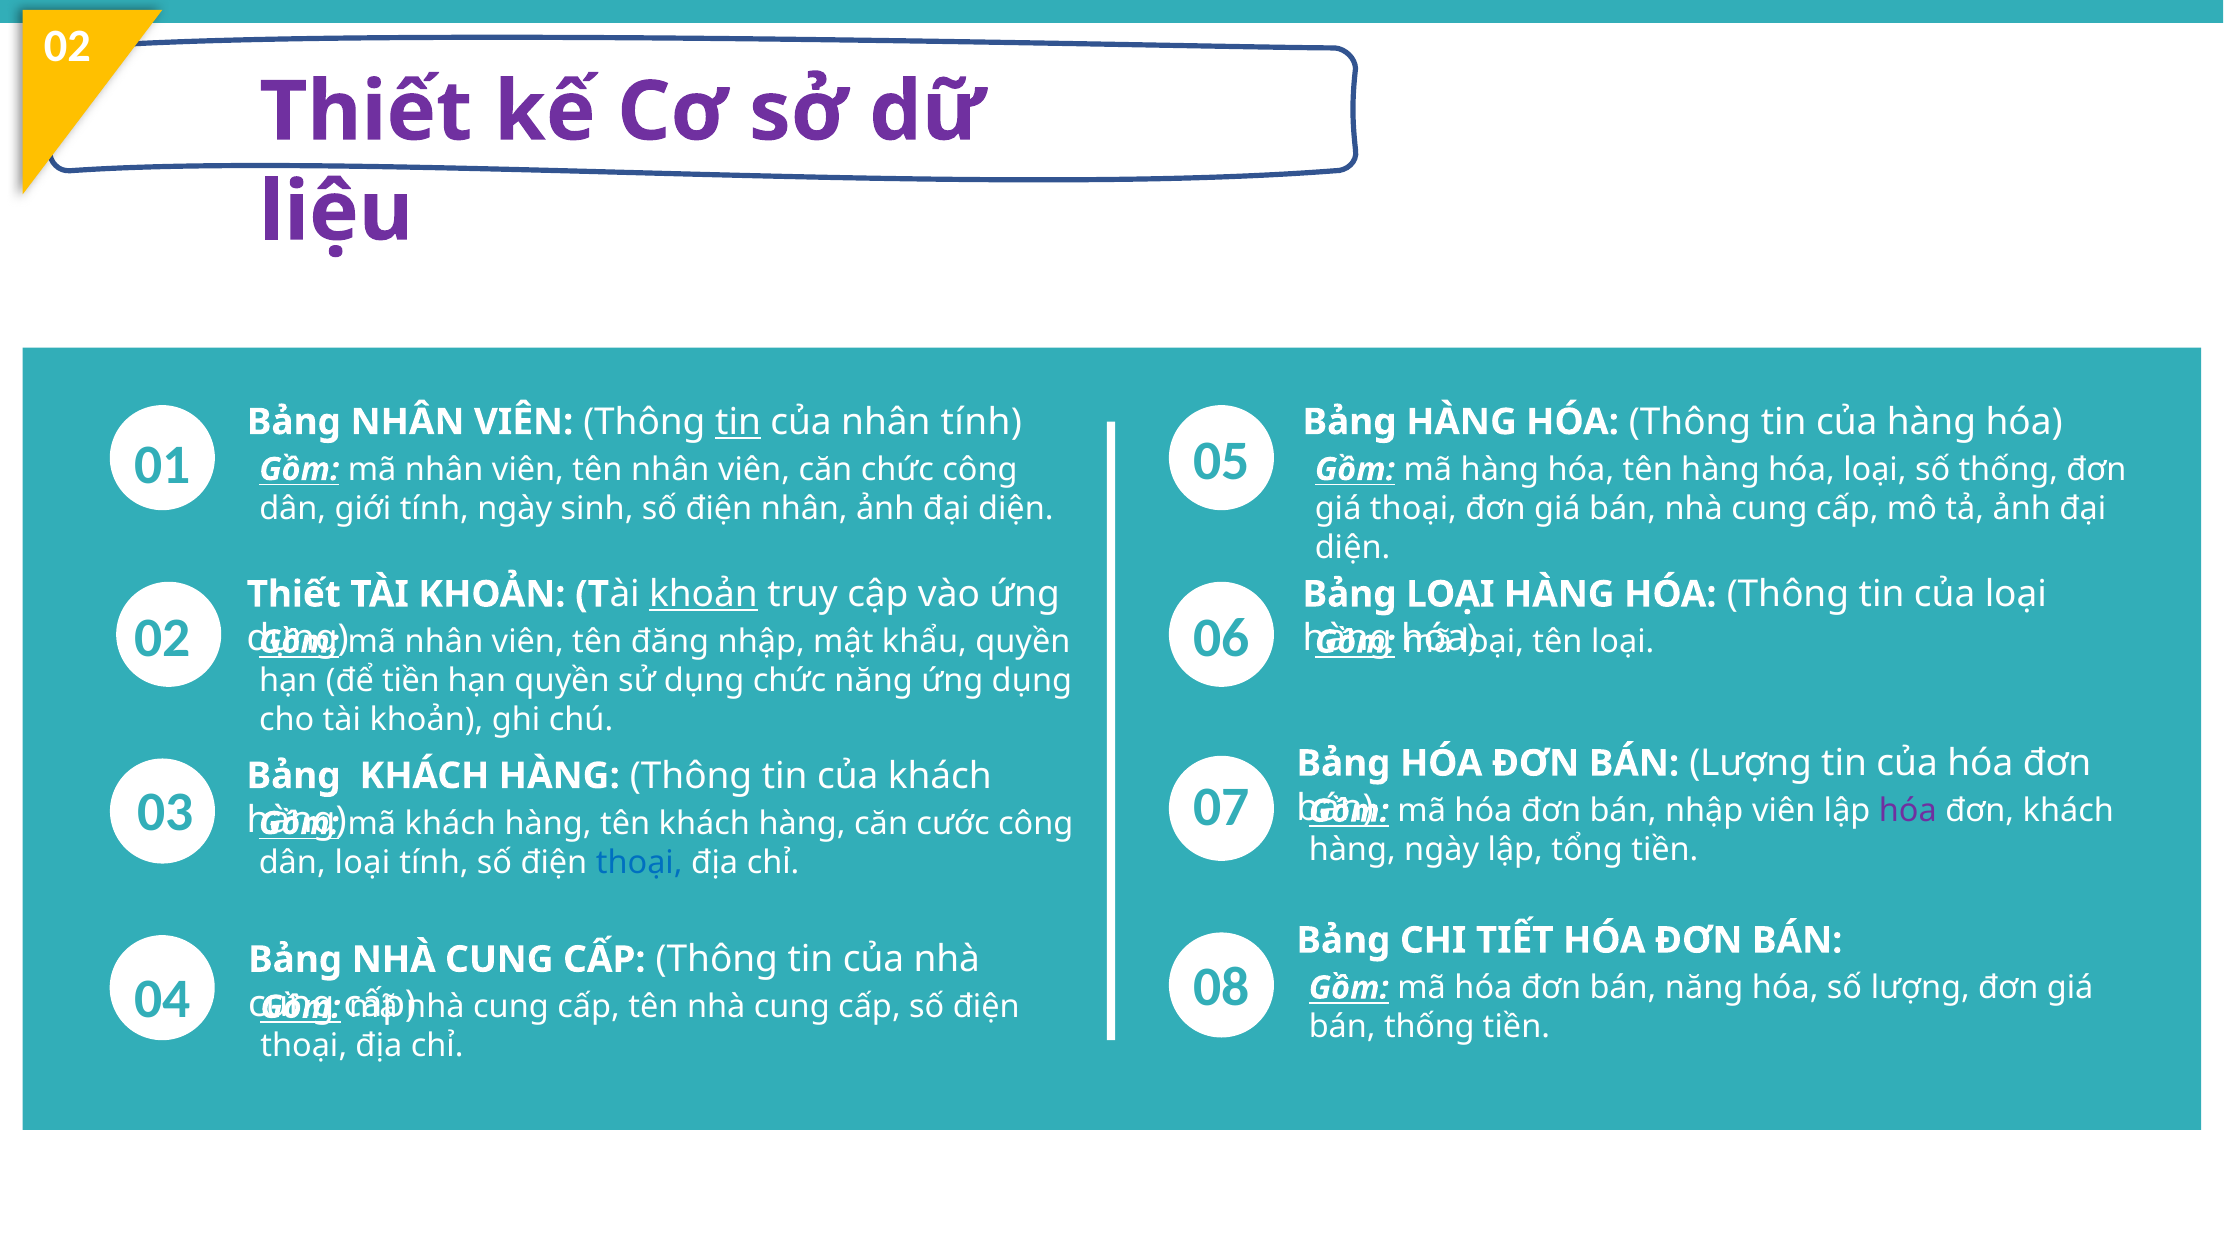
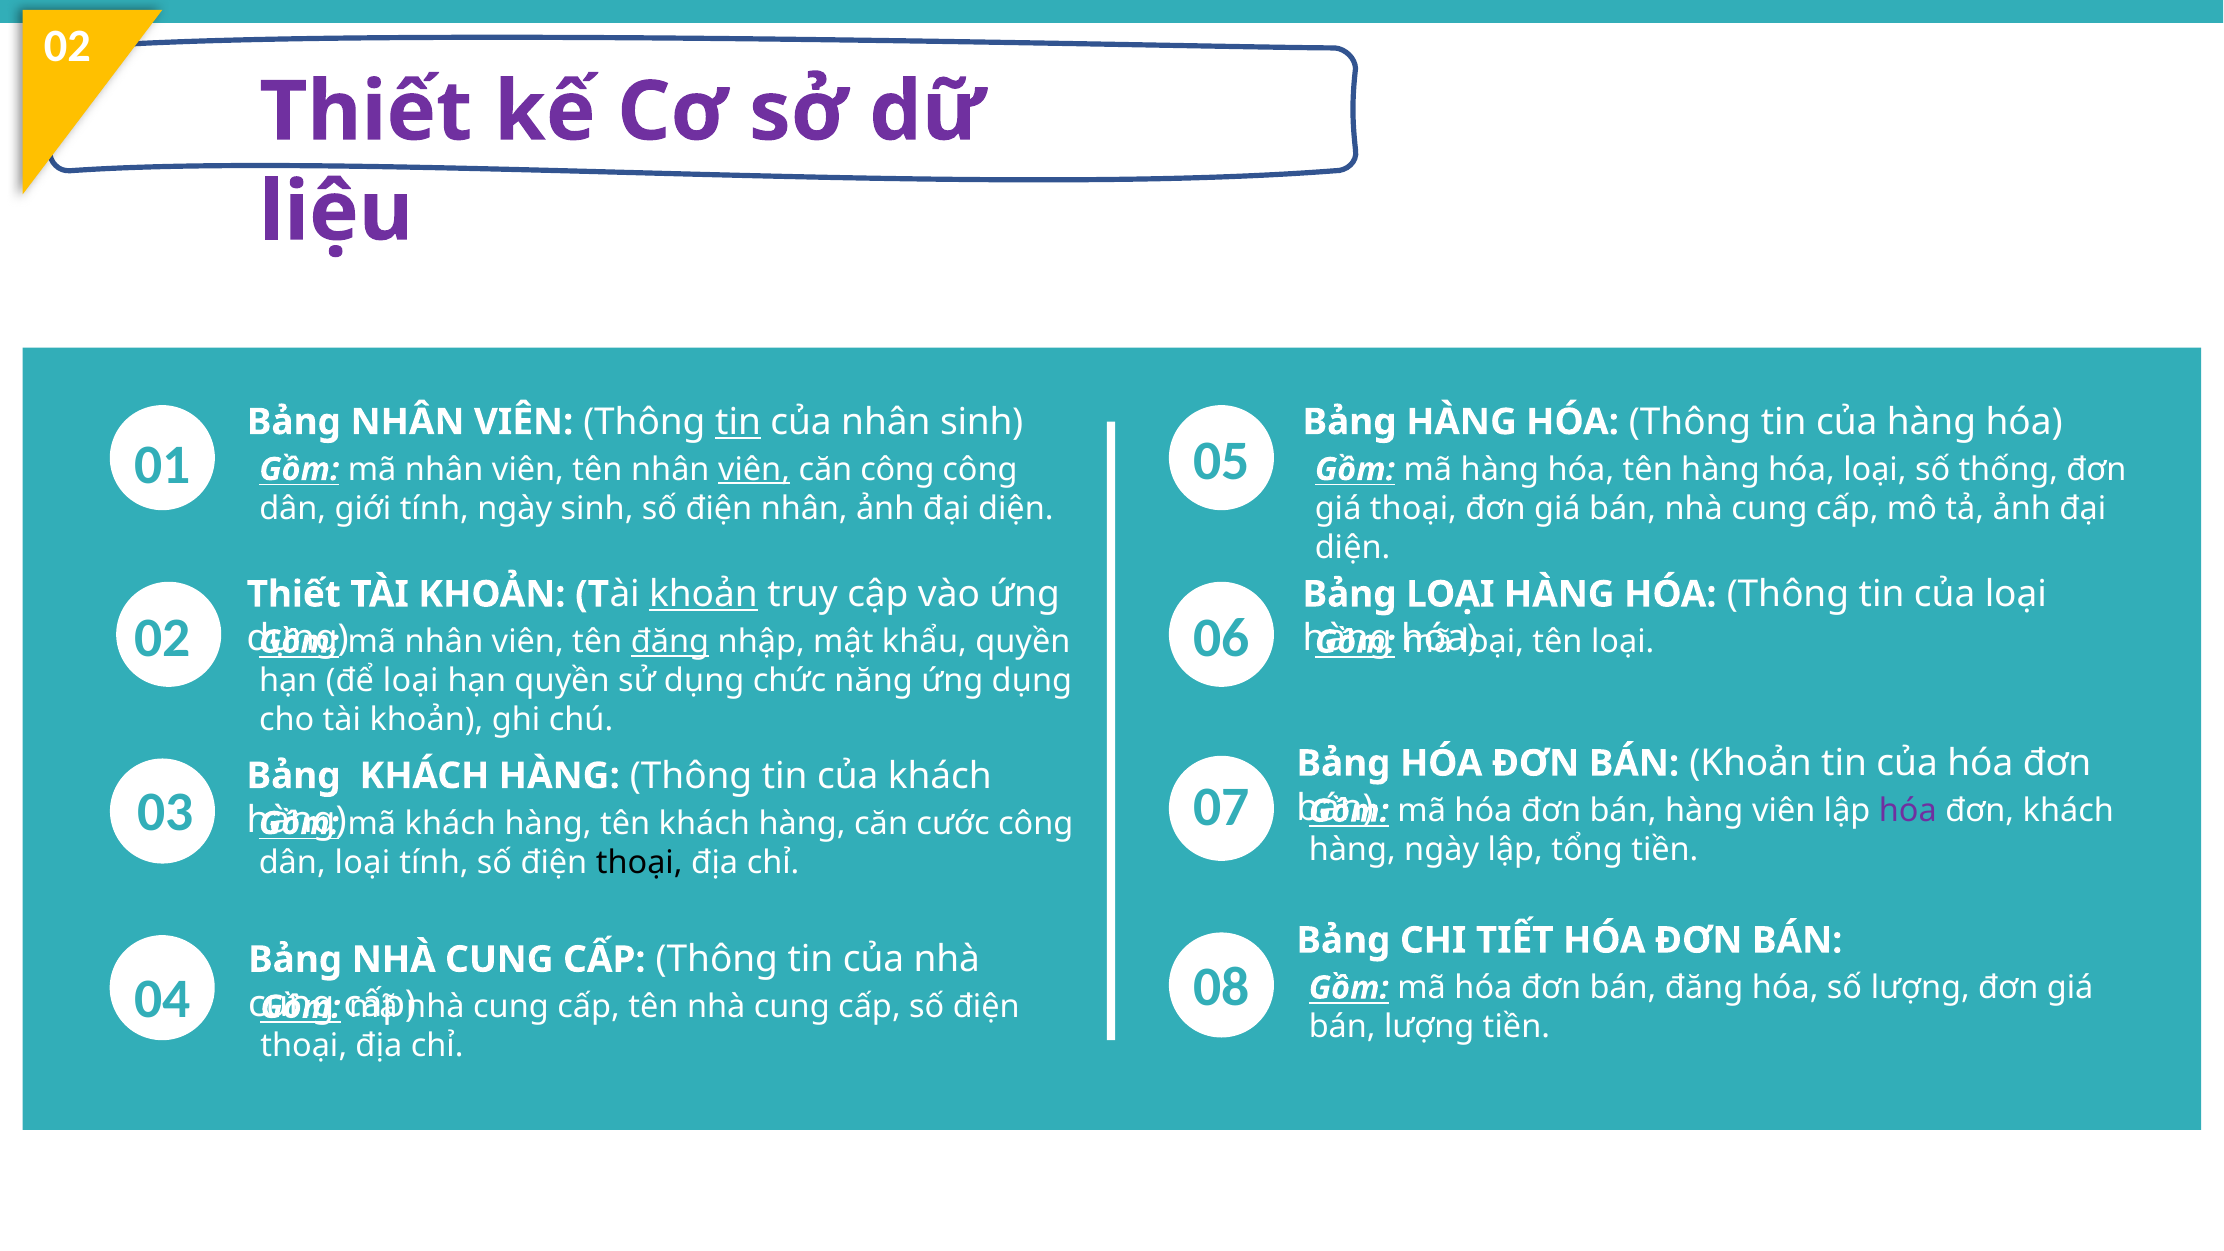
nhân tính: tính -> sinh
viên at (754, 469) underline: none -> present
căn chức: chức -> công
đăng at (670, 642) underline: none -> present
để tiền: tiền -> loại
BÁN Lượng: Lượng -> Khoản
bán nhập: nhập -> hàng
thoại at (639, 862) colour: blue -> black
bán năng: năng -> đăng
bán thống: thống -> lượng
